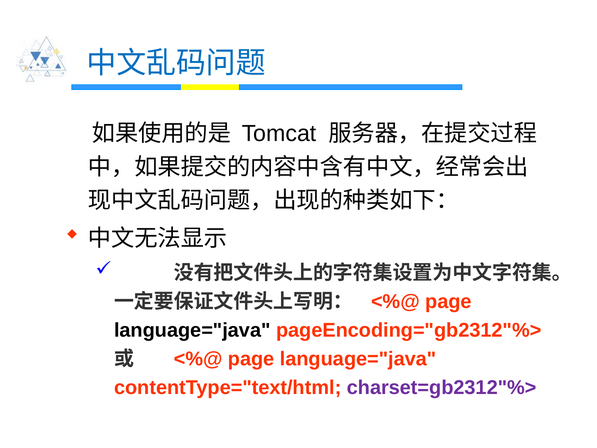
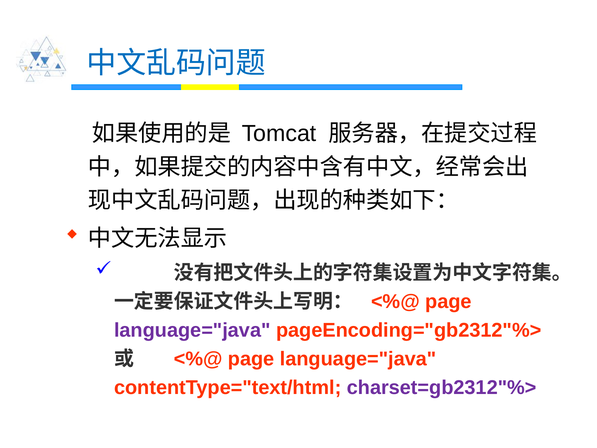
language="java at (192, 330) colour: black -> purple
